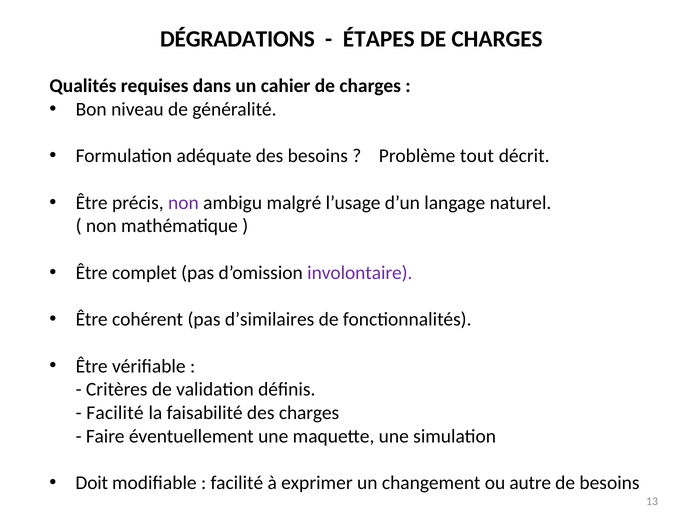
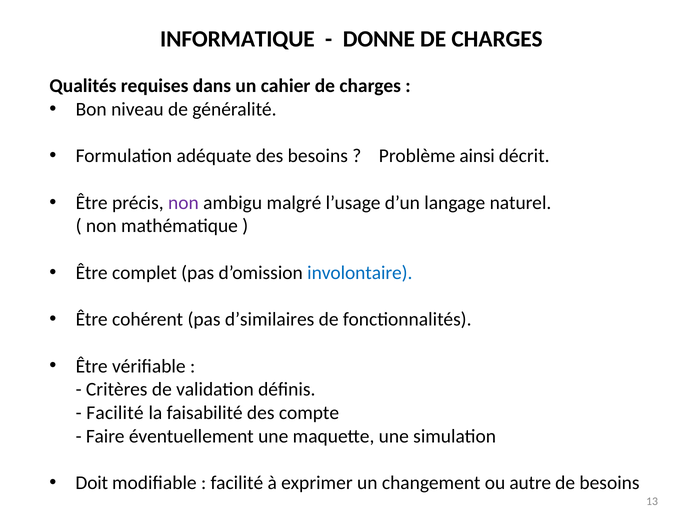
DÉGRADATIONS: DÉGRADATIONS -> INFORMATIQUE
ÉTAPES: ÉTAPES -> DONNE
tout: tout -> ainsi
involontaire colour: purple -> blue
des charges: charges -> compte
